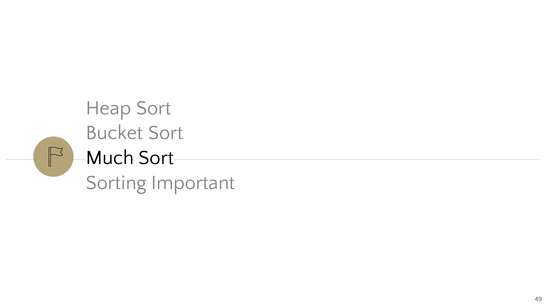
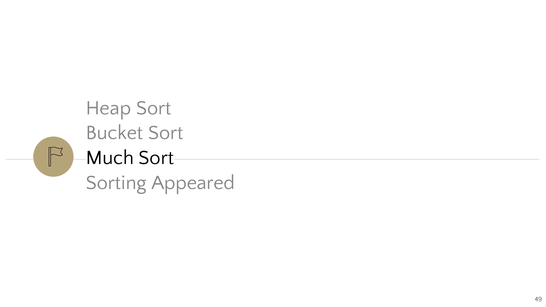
Important: Important -> Appeared
